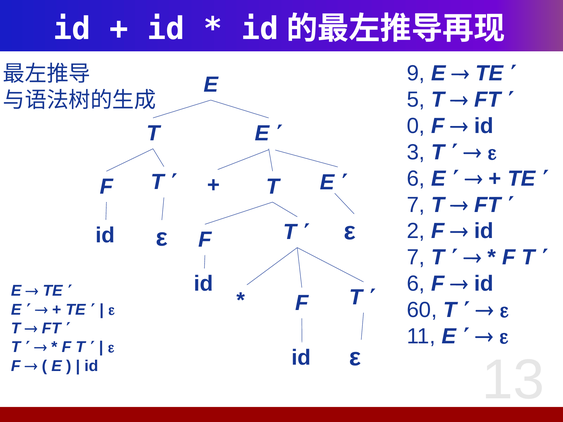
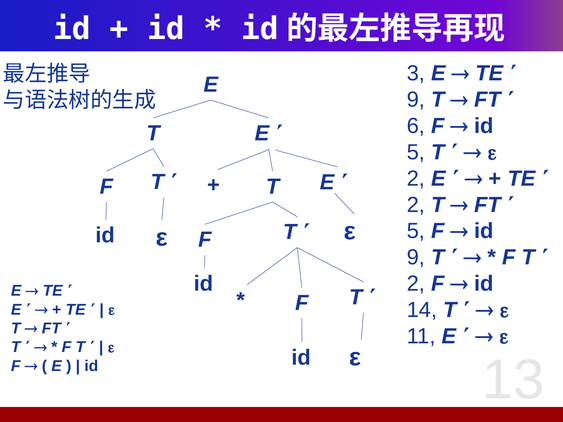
9: 9 -> 3
5 at (416, 100): 5 -> 9
0: 0 -> 6
3 at (416, 152): 3 -> 5
6 at (416, 179): 6 -> 2
7 at (416, 205): 7 -> 2
2 at (416, 231): 2 -> 5
7 at (416, 257): 7 -> 9
6 at (416, 284): 6 -> 2
60: 60 -> 14
